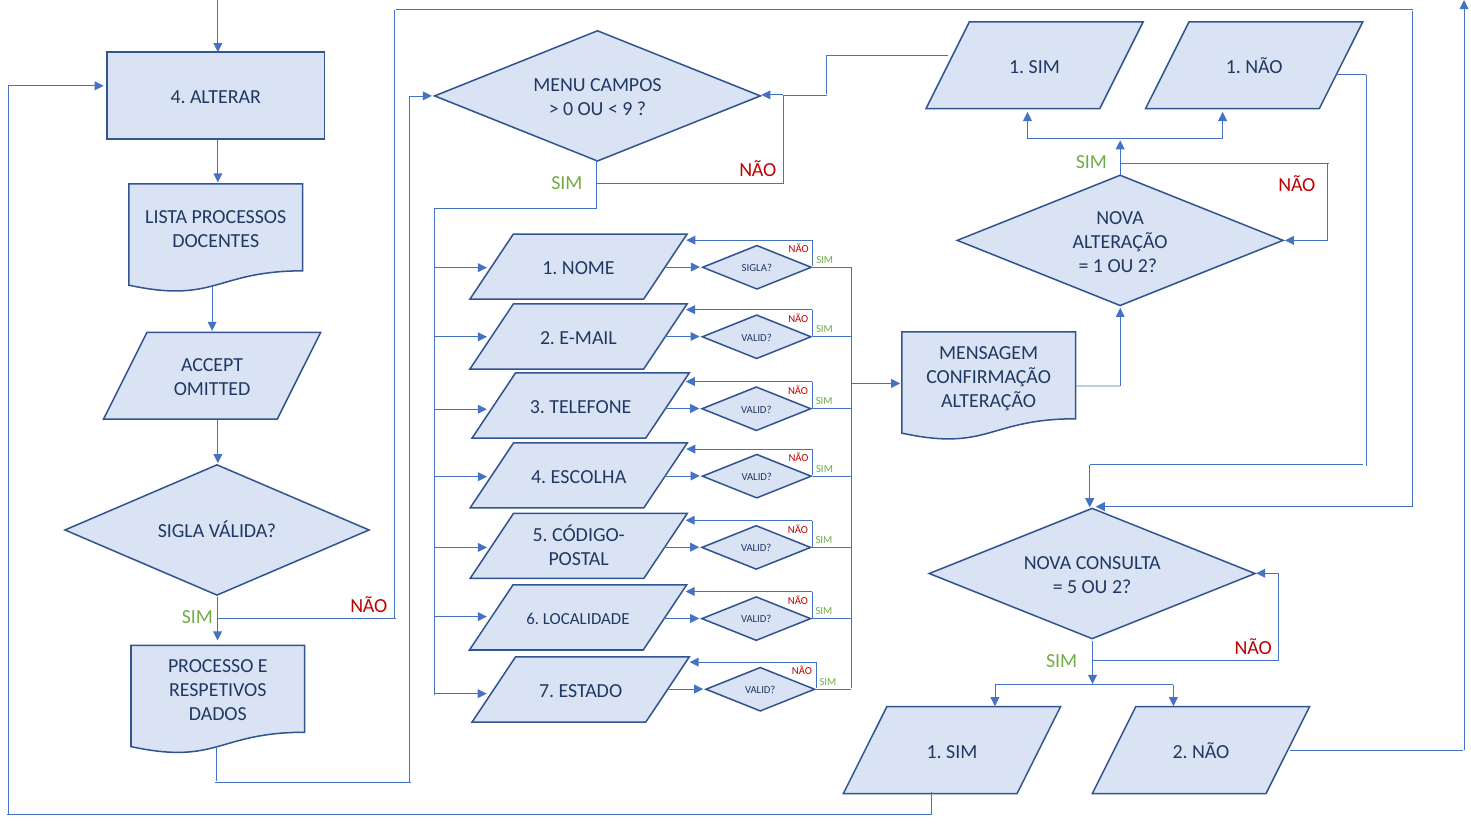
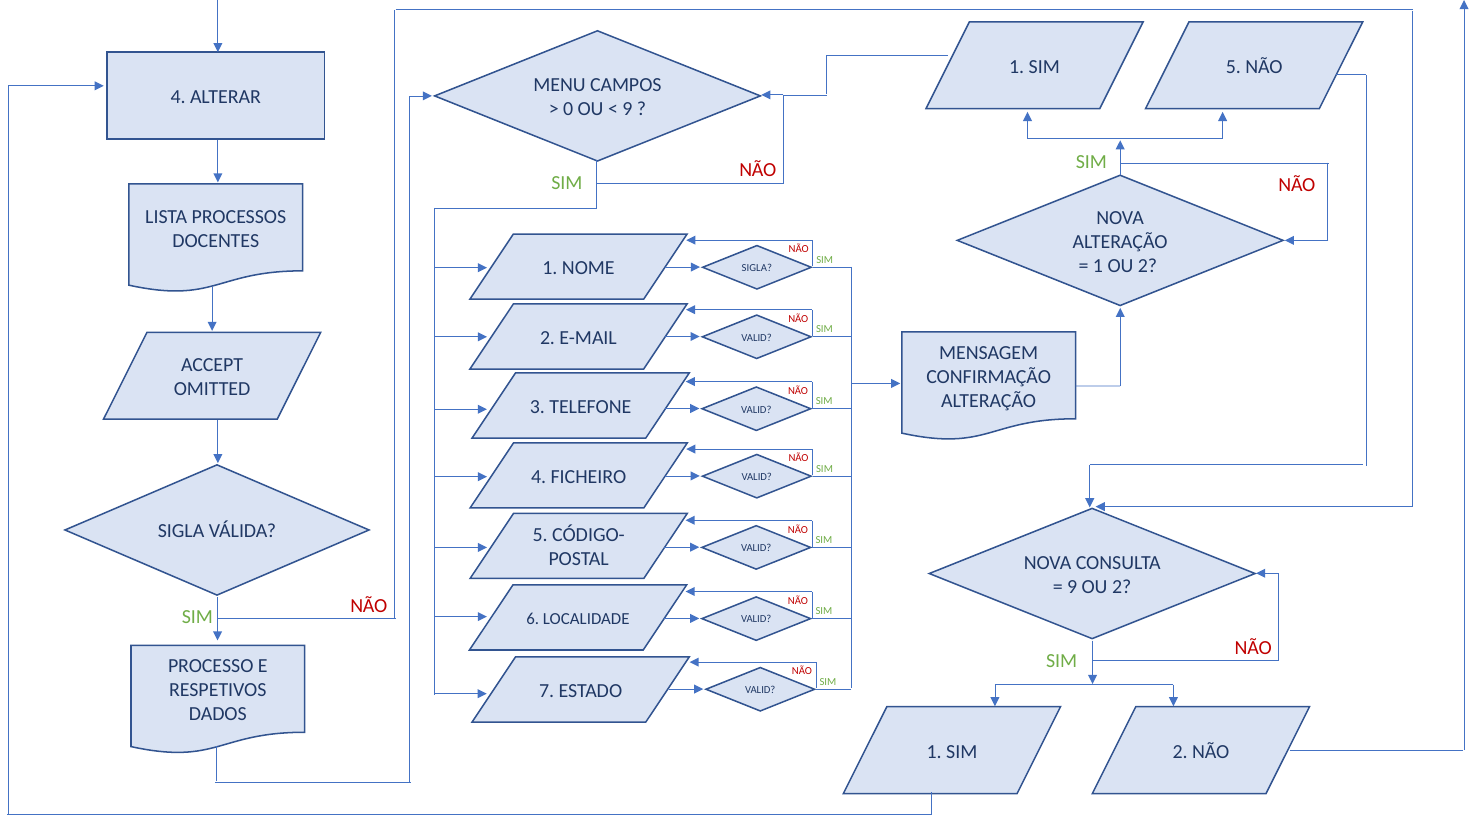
SIM 1: 1 -> 5
ESCOLHA: ESCOLHA -> FICHEIRO
5 at (1072, 587): 5 -> 9
